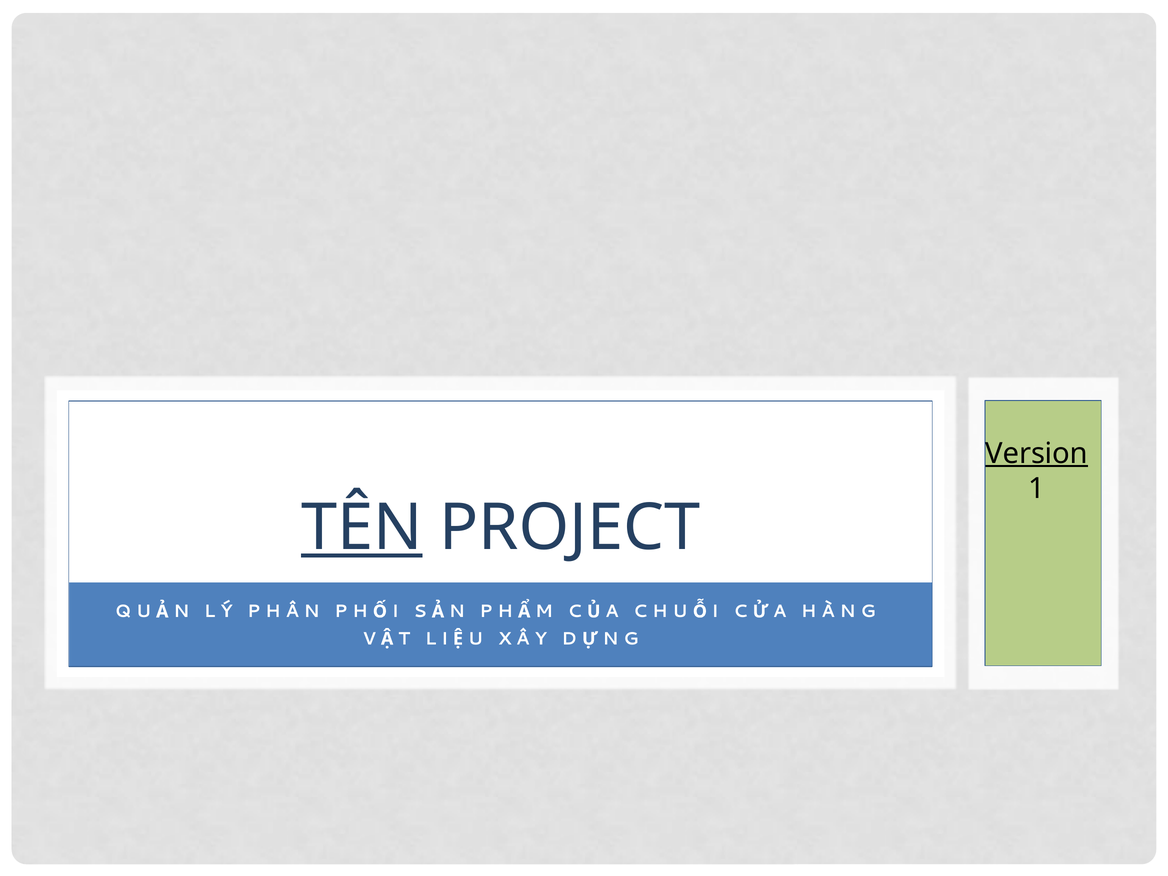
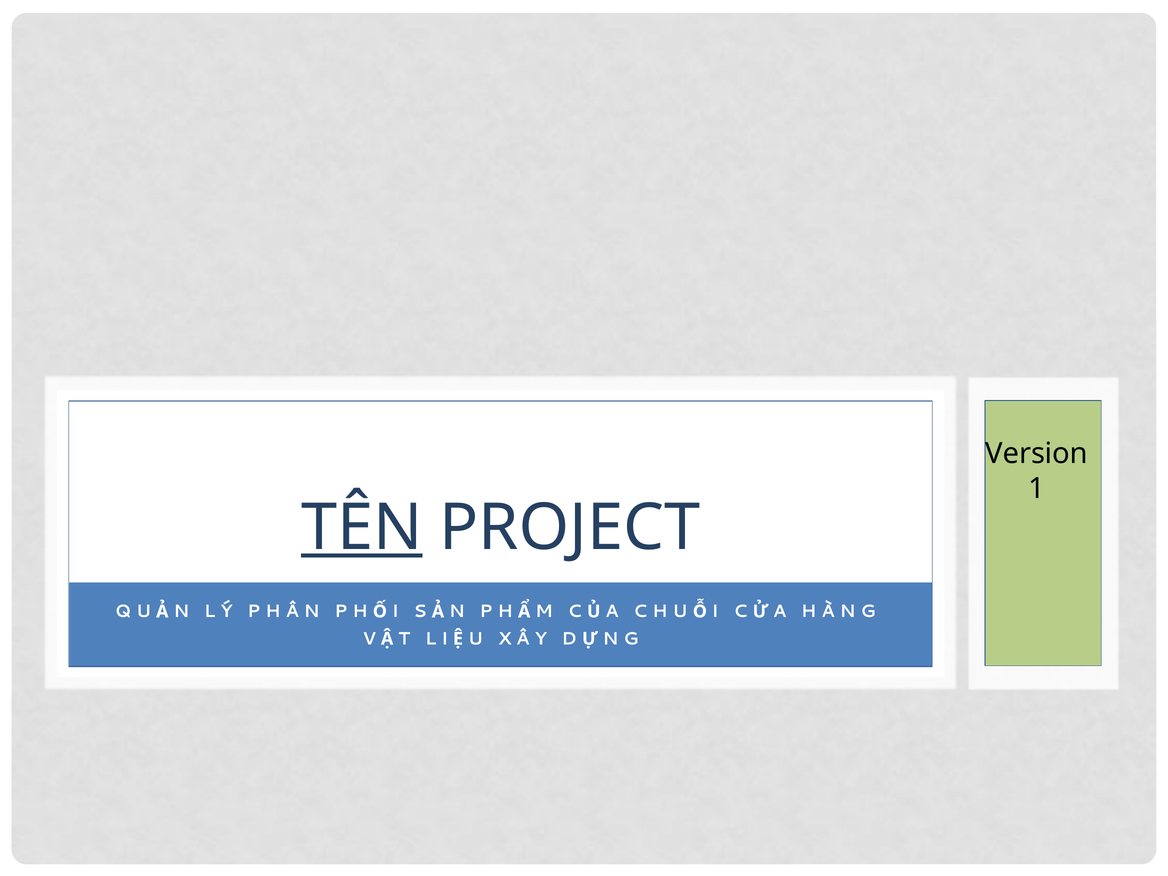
Version underline: present -> none
